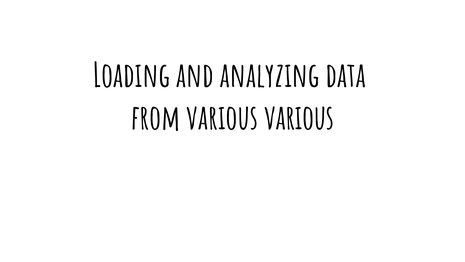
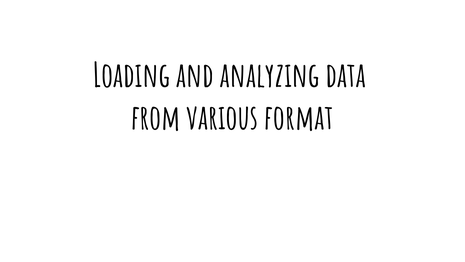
various various: various -> format
